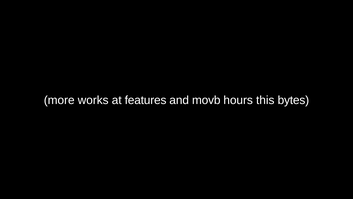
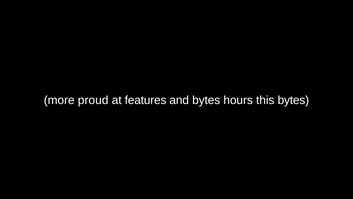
works: works -> proud
and movb: movb -> bytes
